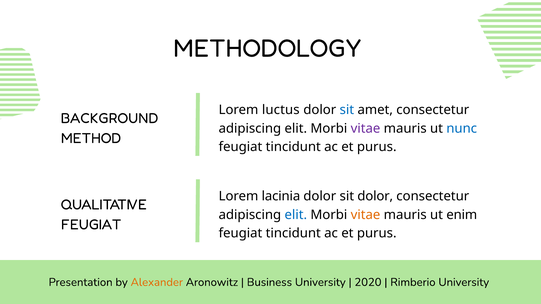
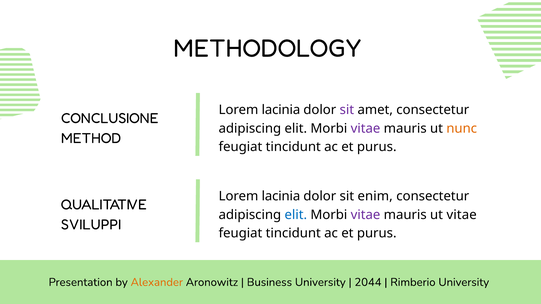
luctus at (281, 110): luctus -> lacinia
sit at (347, 110) colour: blue -> purple
BACKGROUND: BACKGROUND -> CONCLUSIONE
nunc colour: blue -> orange
sit dolor: dolor -> enim
vitae at (366, 215) colour: orange -> purple
ut enim: enim -> vitae
FEUGIAT at (91, 225): FEUGIAT -> SVILUPPI
2020: 2020 -> 2044
